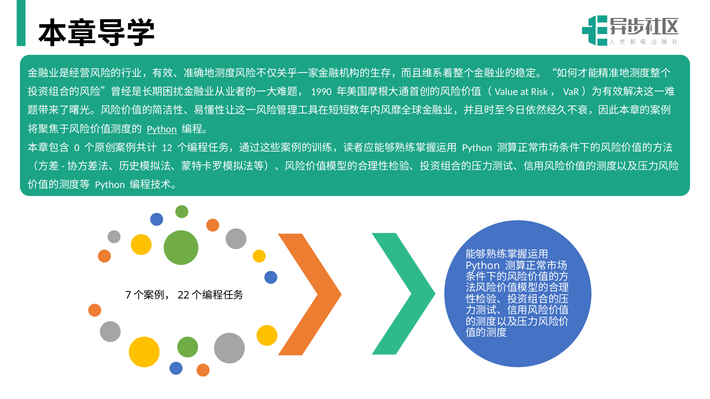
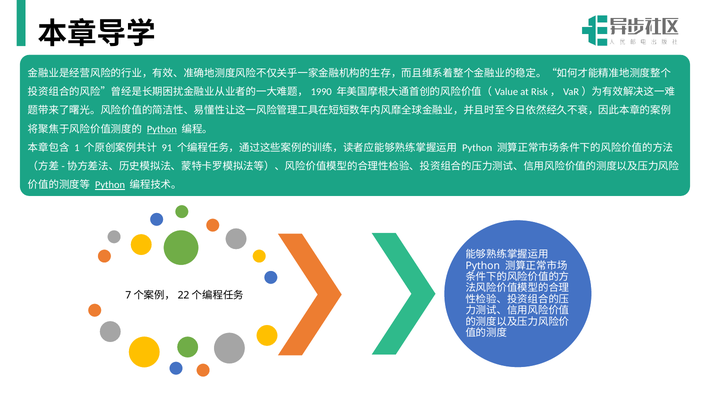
0: 0 -> 1
12: 12 -> 91
Python at (110, 185) underline: none -> present
